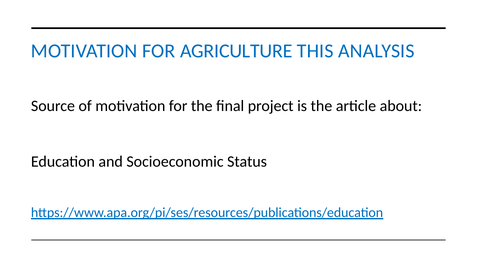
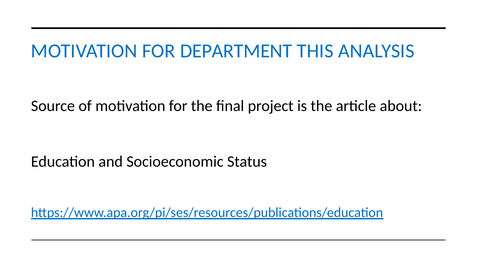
AGRICULTURE: AGRICULTURE -> DEPARTMENT
